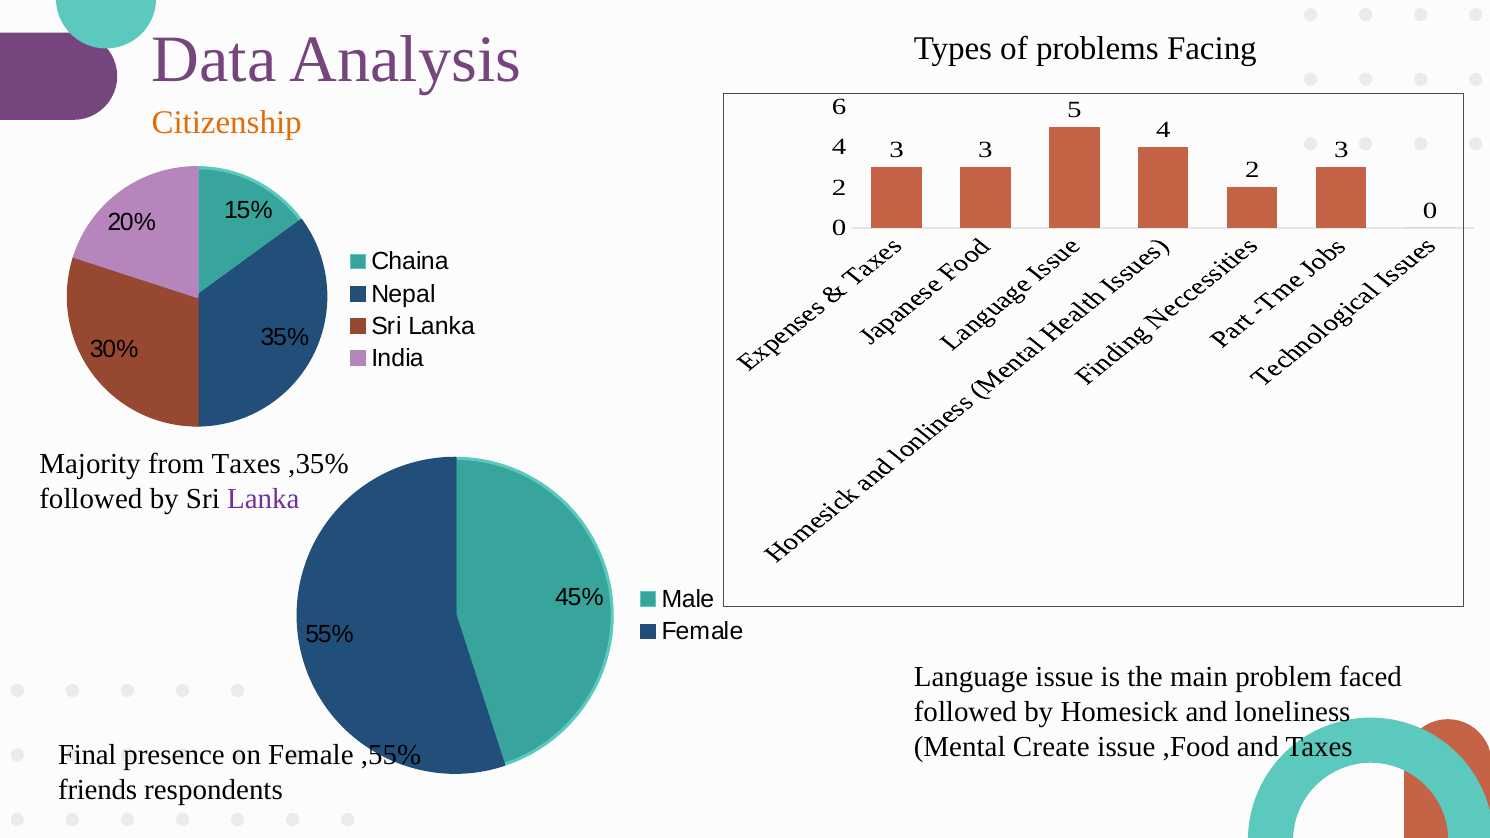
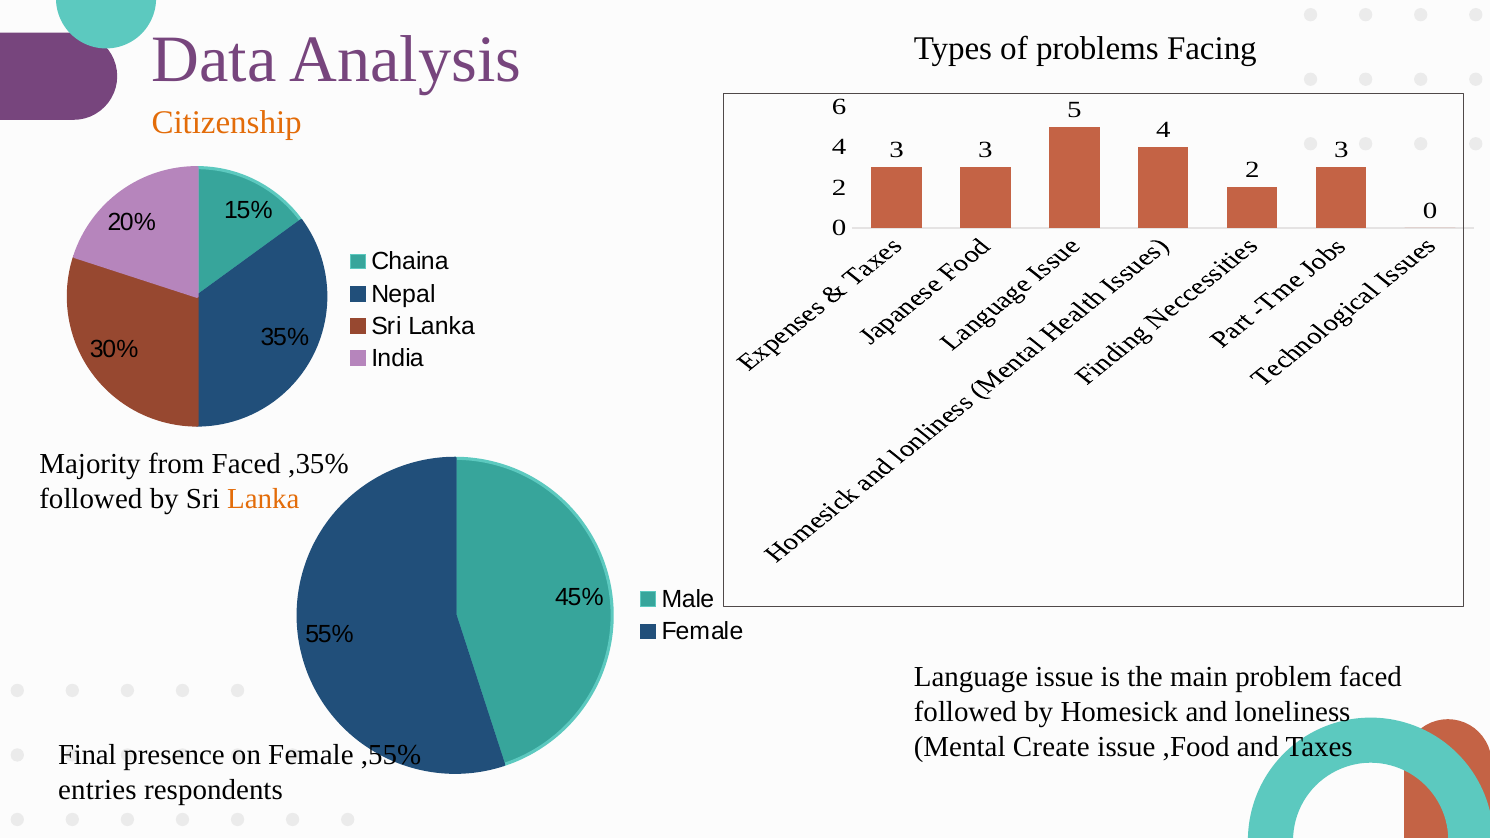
from Taxes: Taxes -> Faced
Lanka at (263, 499) colour: purple -> orange
friends: friends -> entries
